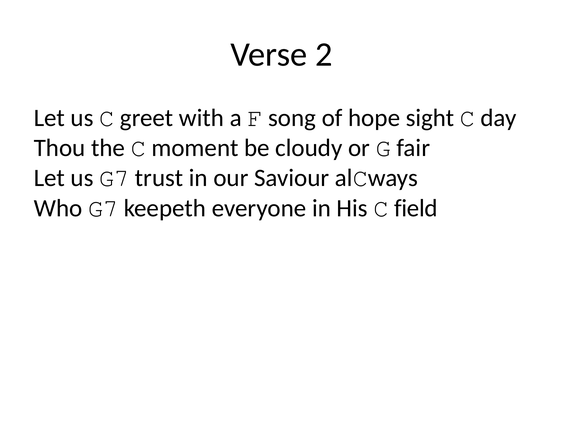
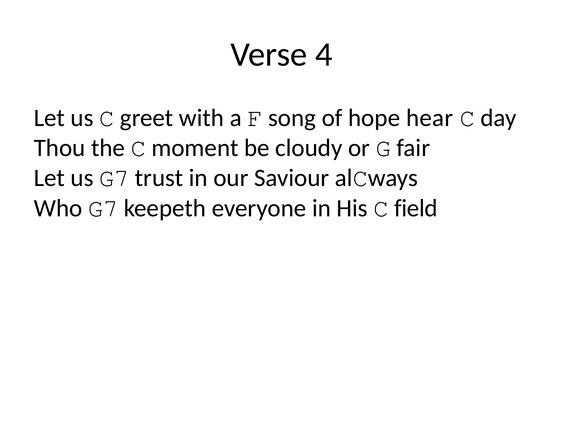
2: 2 -> 4
sight: sight -> hear
